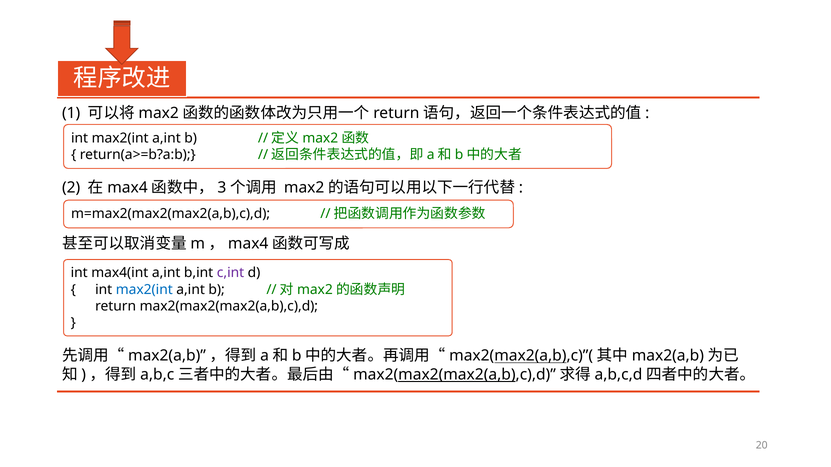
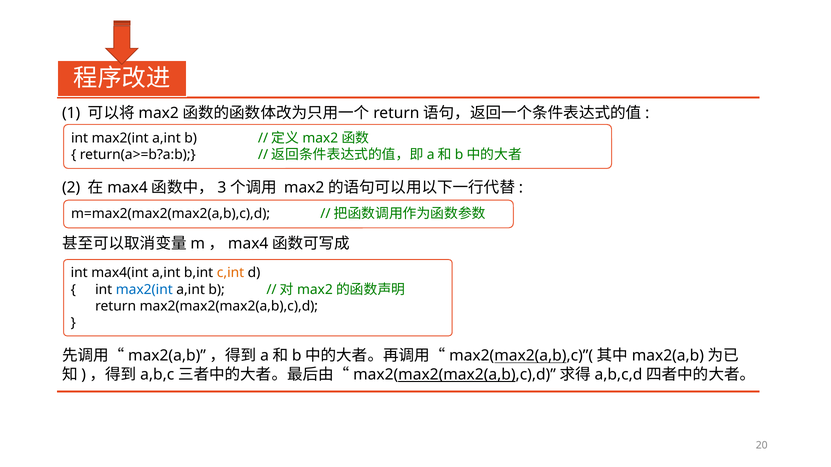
c,int colour: purple -> orange
